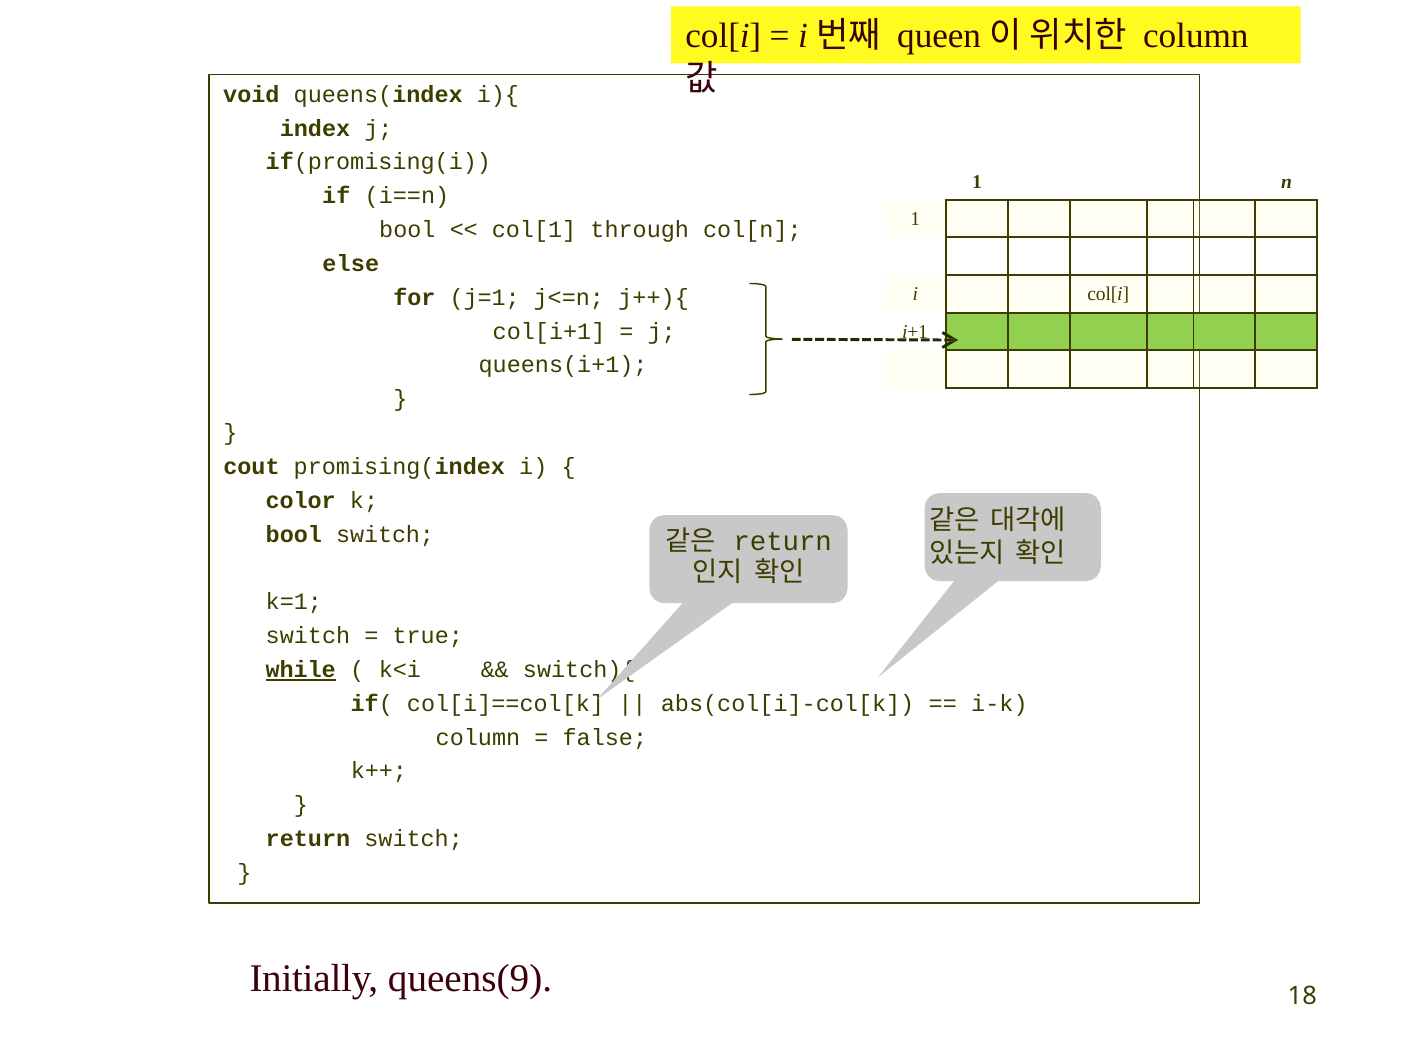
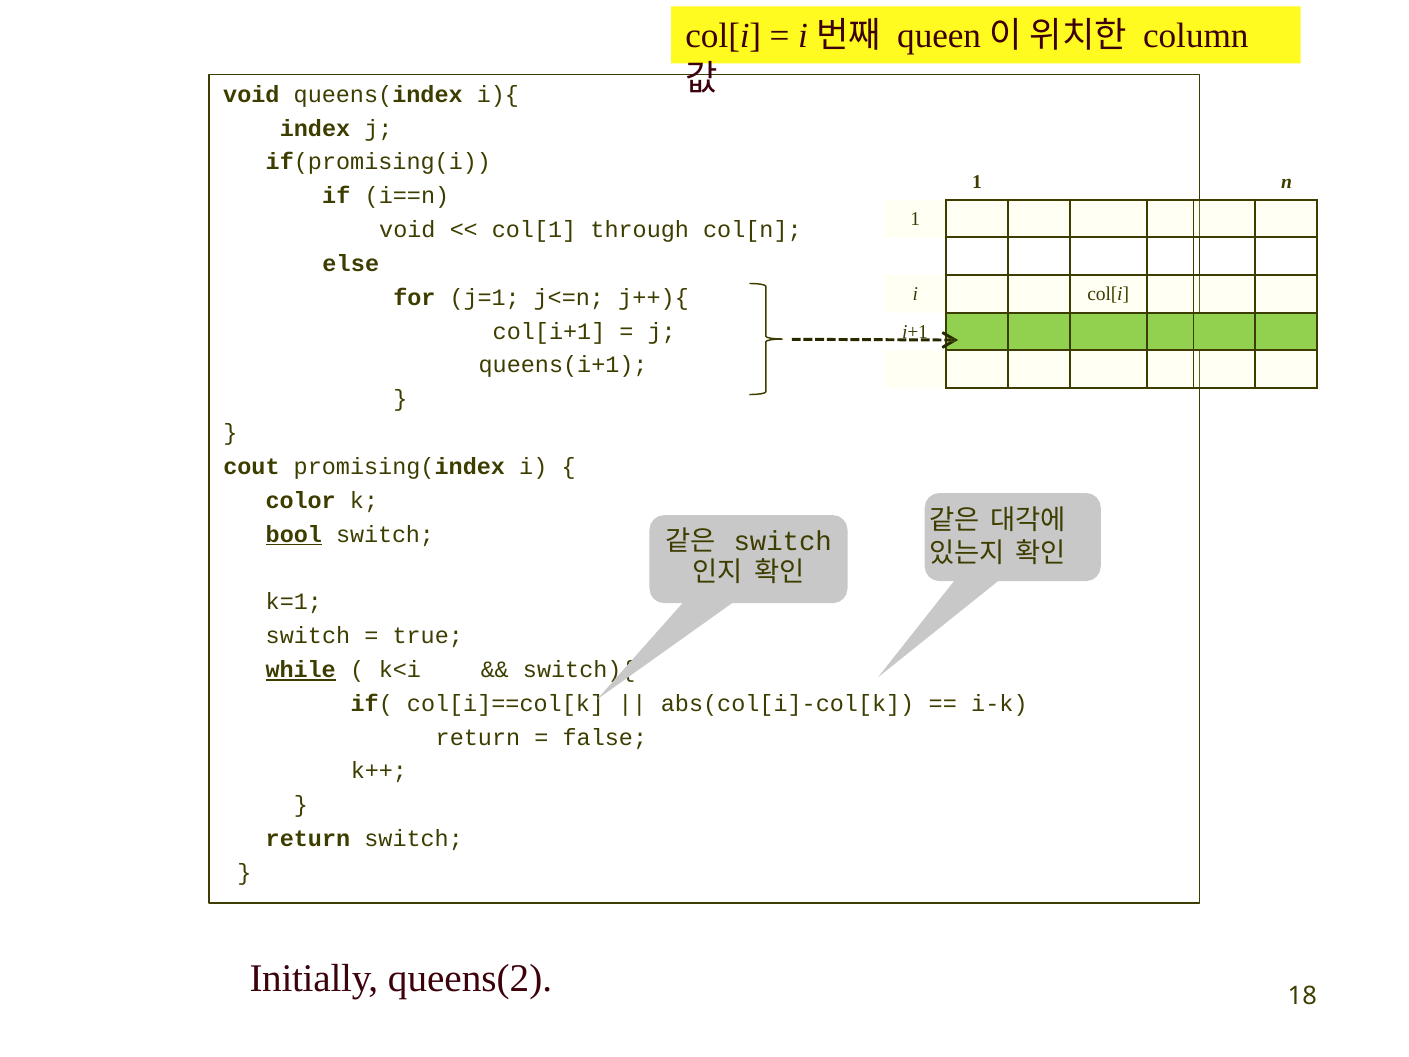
bool at (407, 230): bool -> void
bool at (294, 534) underline: none -> present
return at (783, 541): return -> switch
column at (478, 737): column -> return
queens(9: queens(9 -> queens(2
